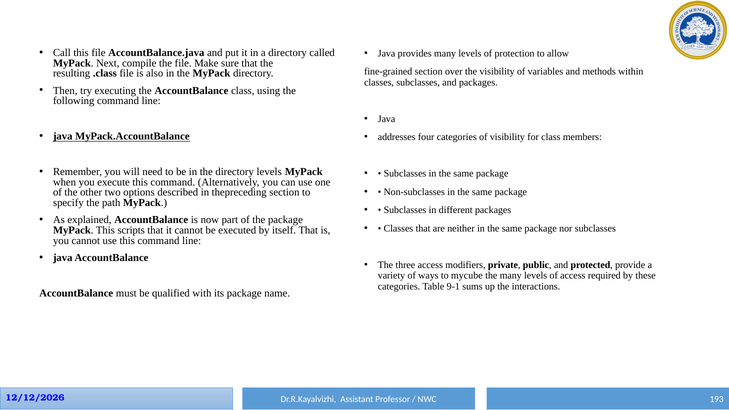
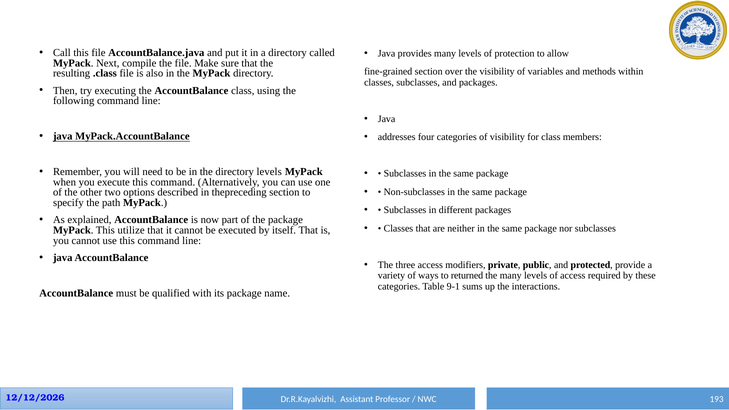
scripts: scripts -> utilize
mycube: mycube -> returned
